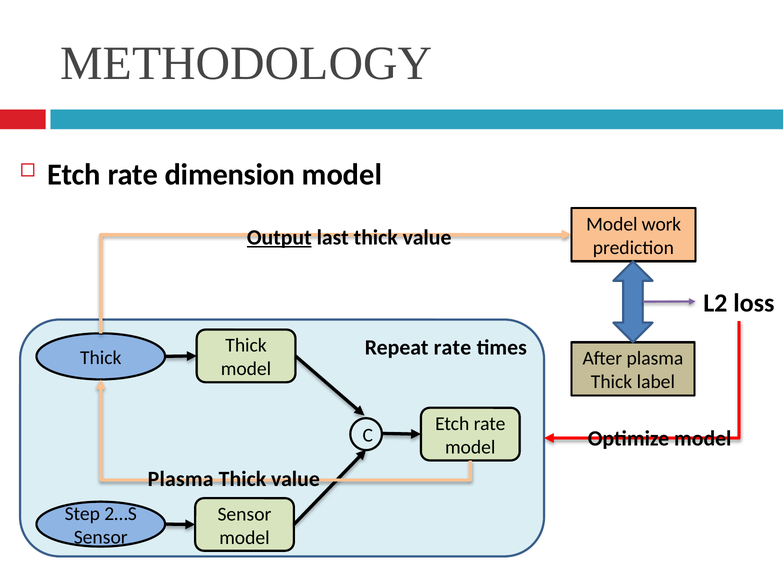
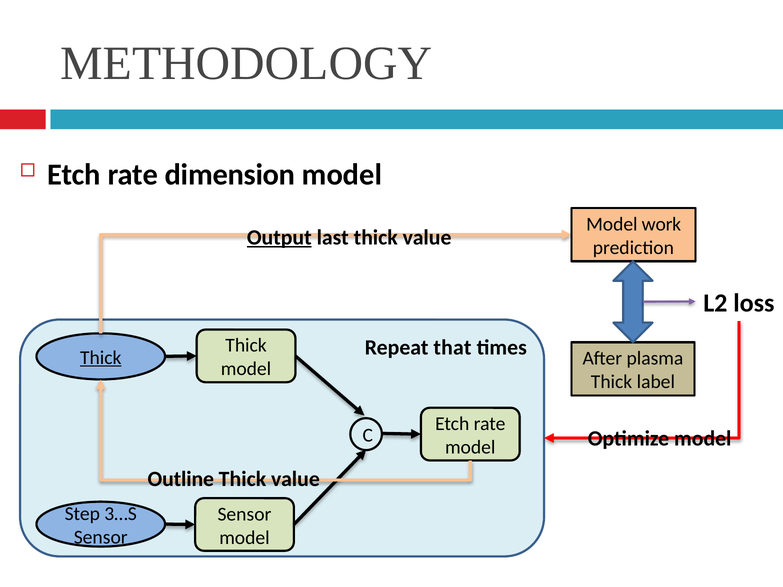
Repeat rate: rate -> that
Thick at (101, 358) underline: none -> present
Plasma at (181, 479): Plasma -> Outline
2…S: 2…S -> 3…S
